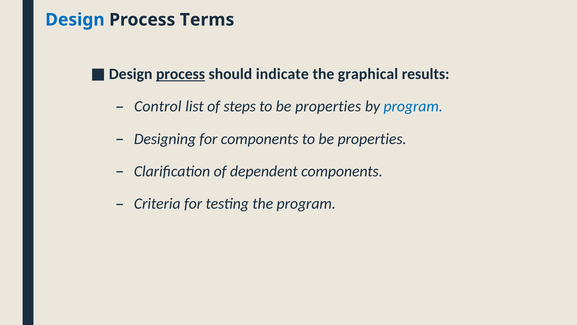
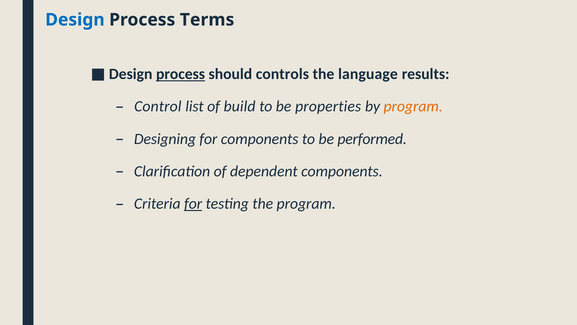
indicate: indicate -> controls
graphical: graphical -> language
steps: steps -> build
program at (413, 106) colour: blue -> orange
components to be properties: properties -> performed
for at (193, 203) underline: none -> present
